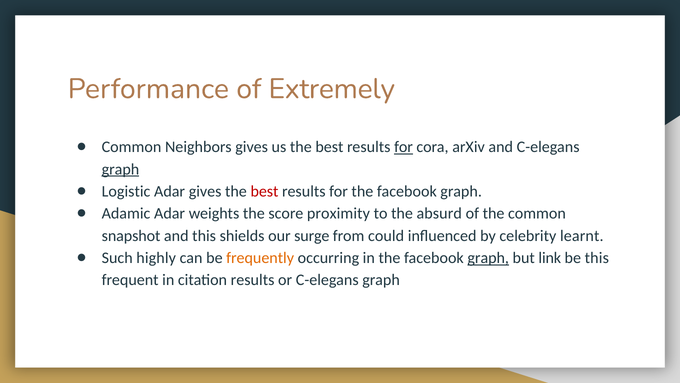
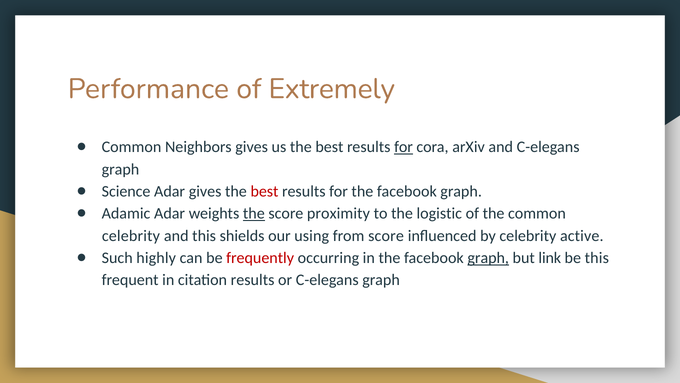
graph at (120, 169) underline: present -> none
Logistic: Logistic -> Science
the at (254, 213) underline: none -> present
absurd: absurd -> logistic
snapshot at (131, 235): snapshot -> celebrity
surge: surge -> using
from could: could -> score
learnt: learnt -> active
frequently colour: orange -> red
